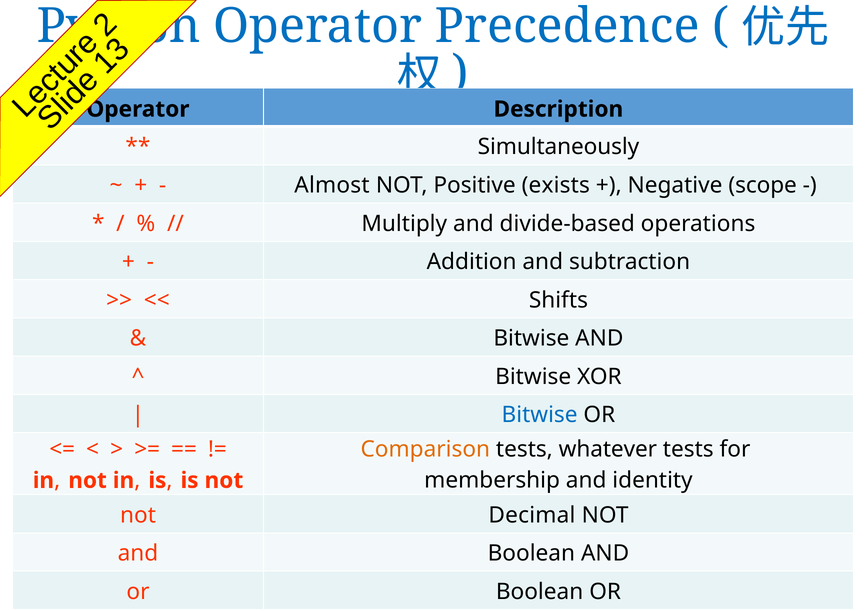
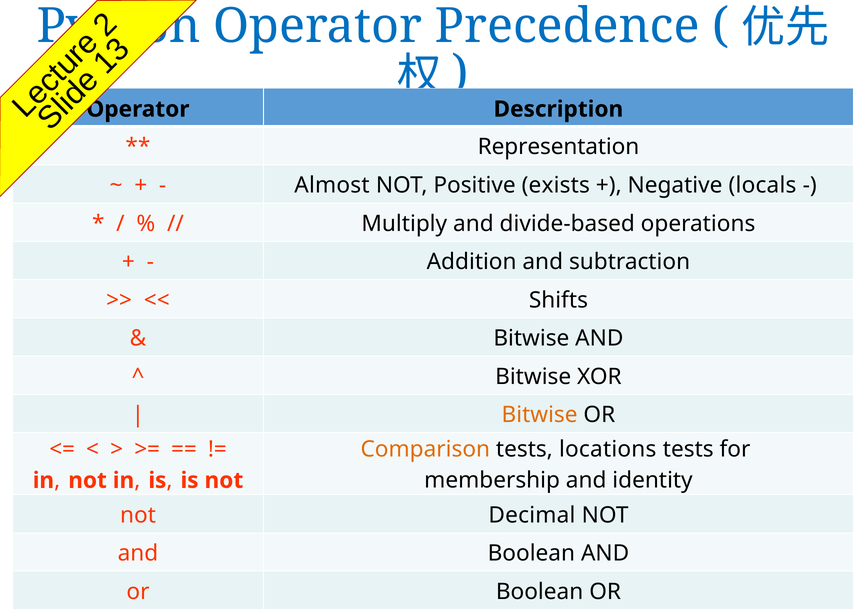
Simultaneously: Simultaneously -> Representation
scope: scope -> locals
Bitwise at (540, 414) colour: blue -> orange
whatever: whatever -> locations
